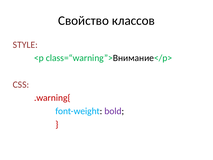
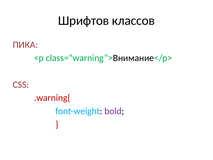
Свойство: Свойство -> Шрифтов
STYLE: STYLE -> ПИКА
